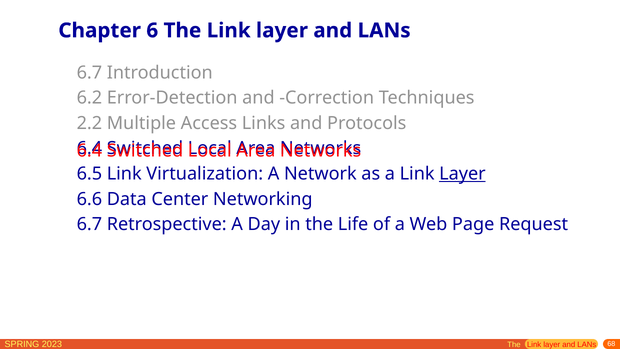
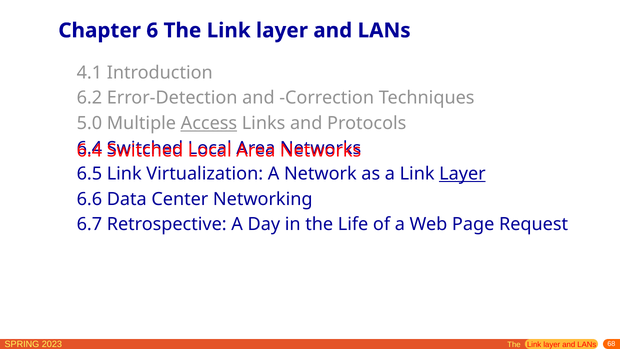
6.7 at (89, 73): 6.7 -> 4.1
2.2: 2.2 -> 5.0
Access underline: none -> present
